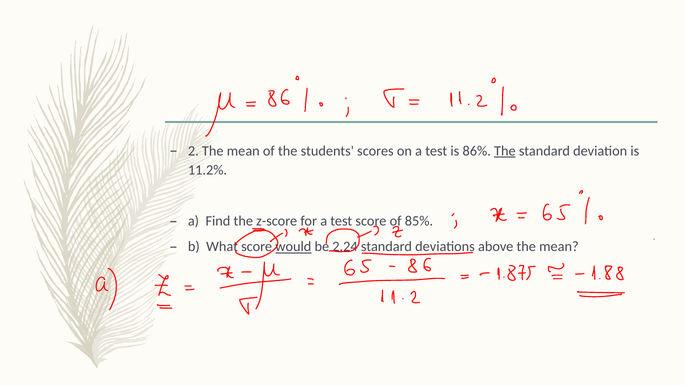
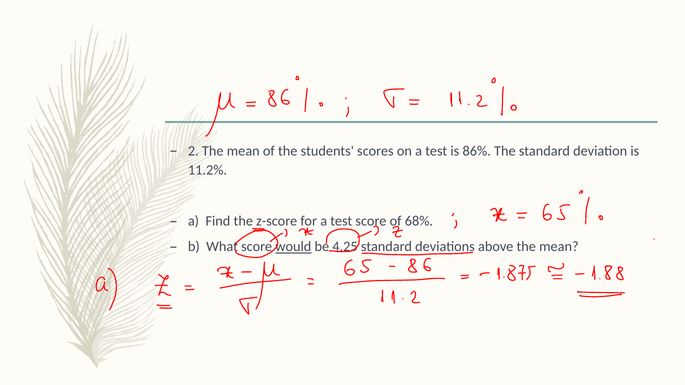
The at (505, 151) underline: present -> none
85%: 85% -> 68%
2.24: 2.24 -> 4.25
